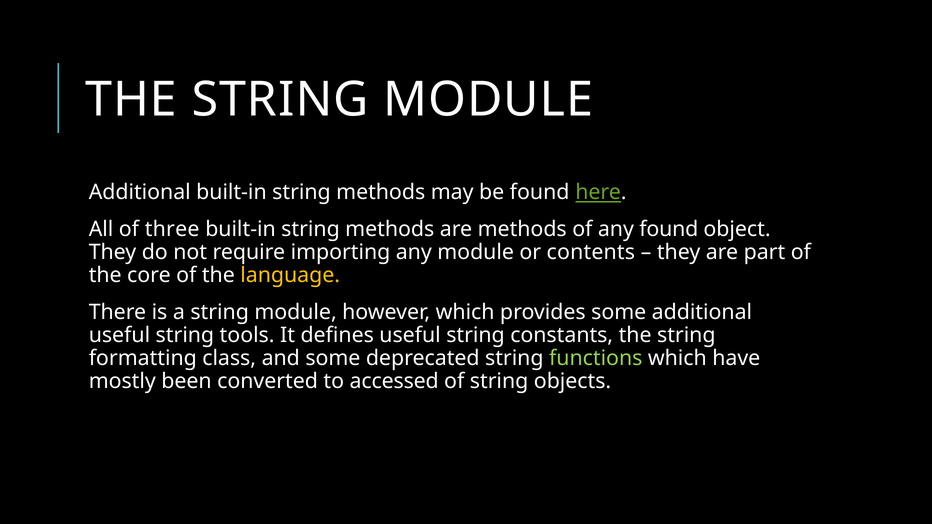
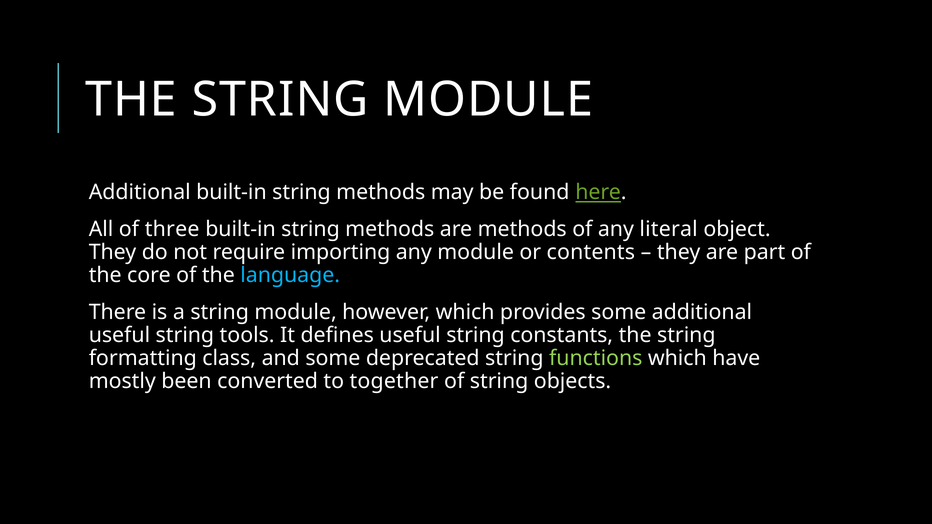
any found: found -> literal
language colour: yellow -> light blue
accessed: accessed -> together
